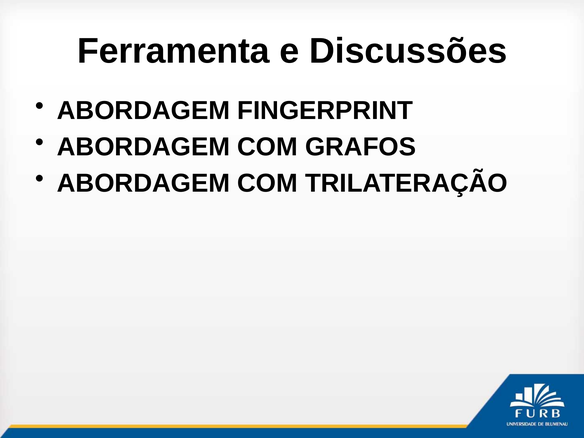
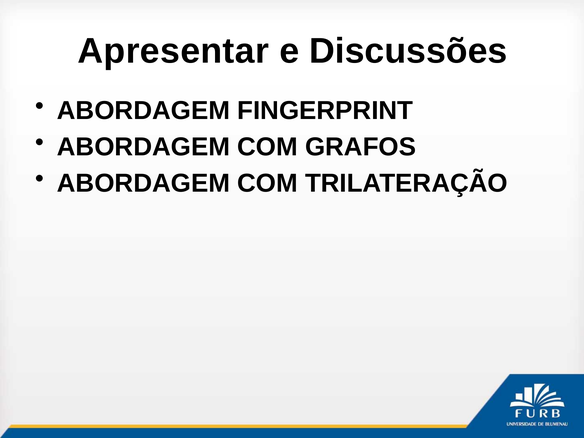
Ferramenta: Ferramenta -> Apresentar
